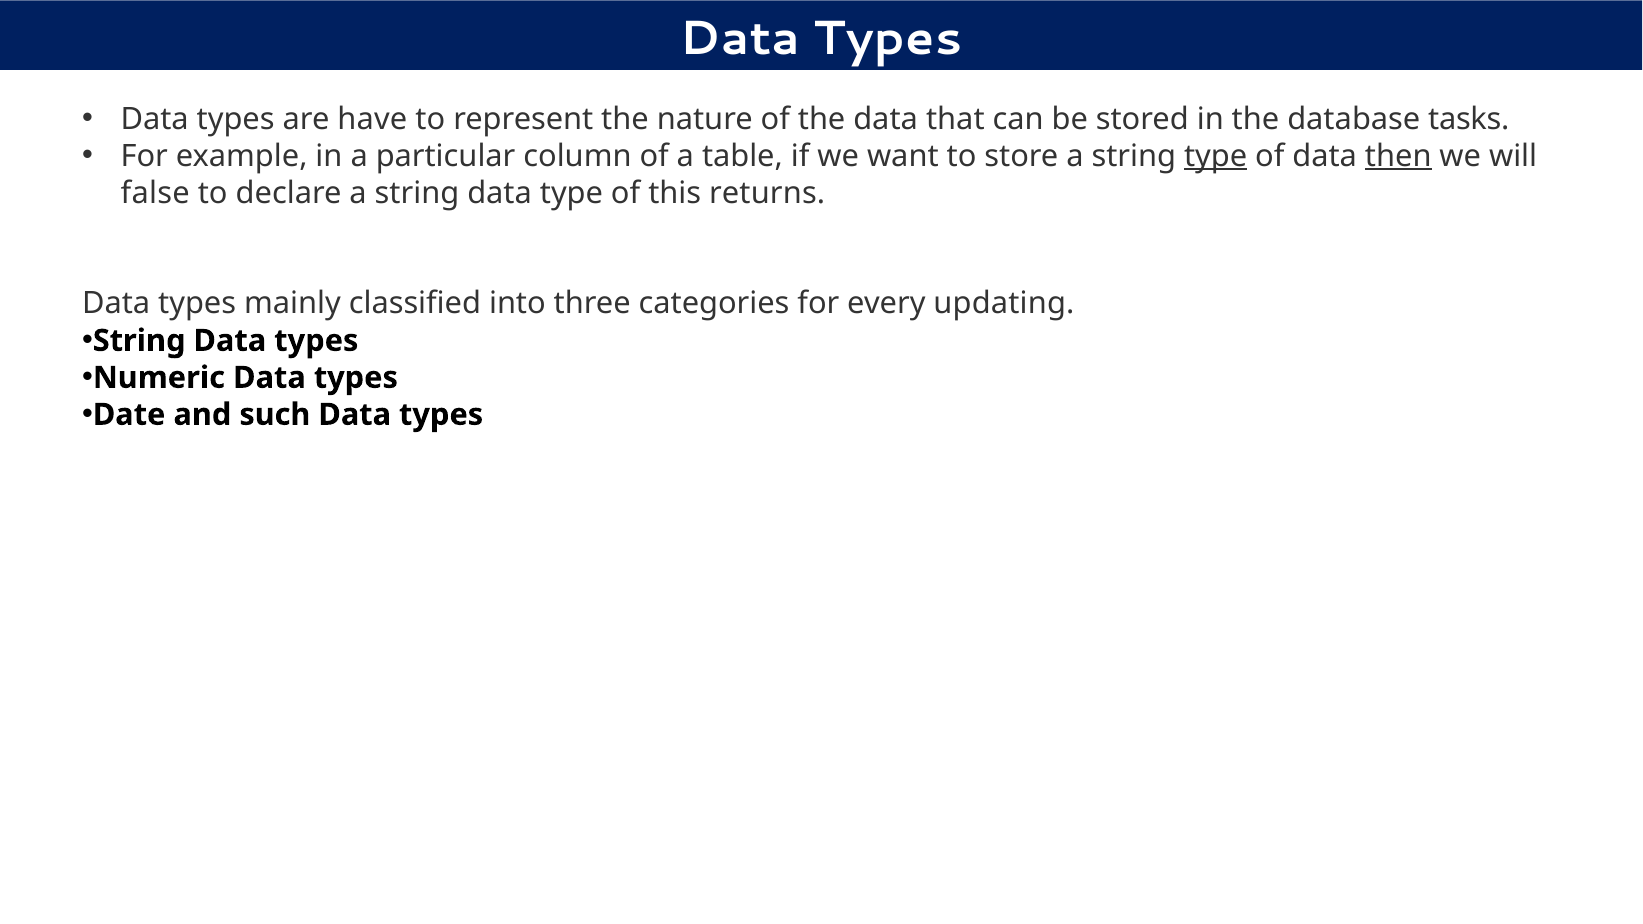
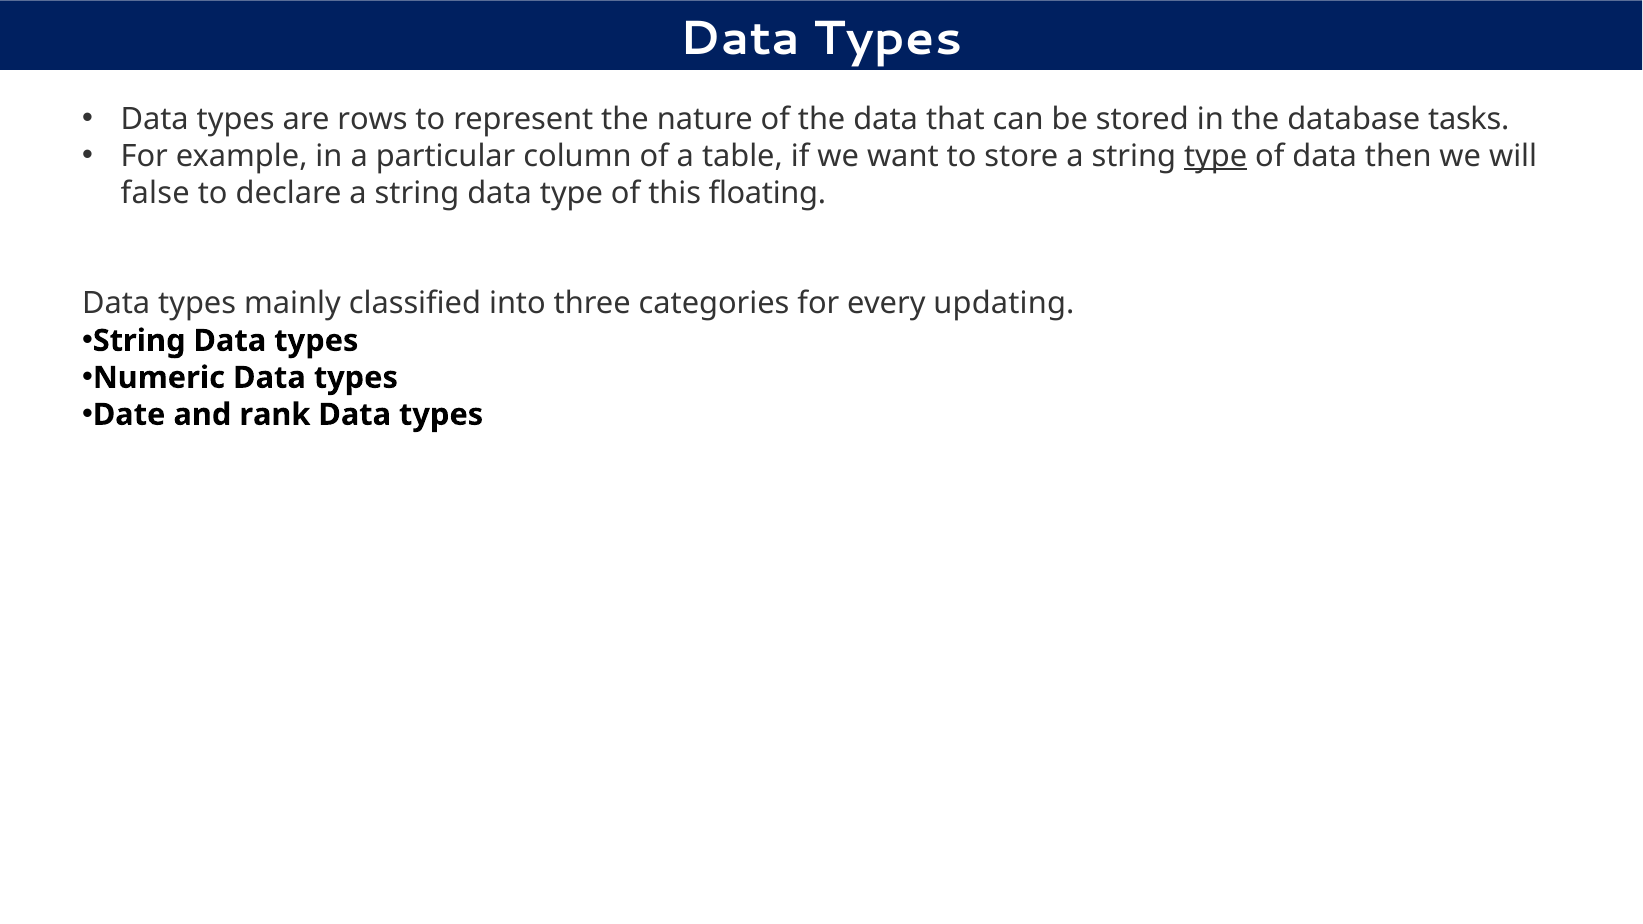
have: have -> rows
then underline: present -> none
returns: returns -> floating
such: such -> rank
